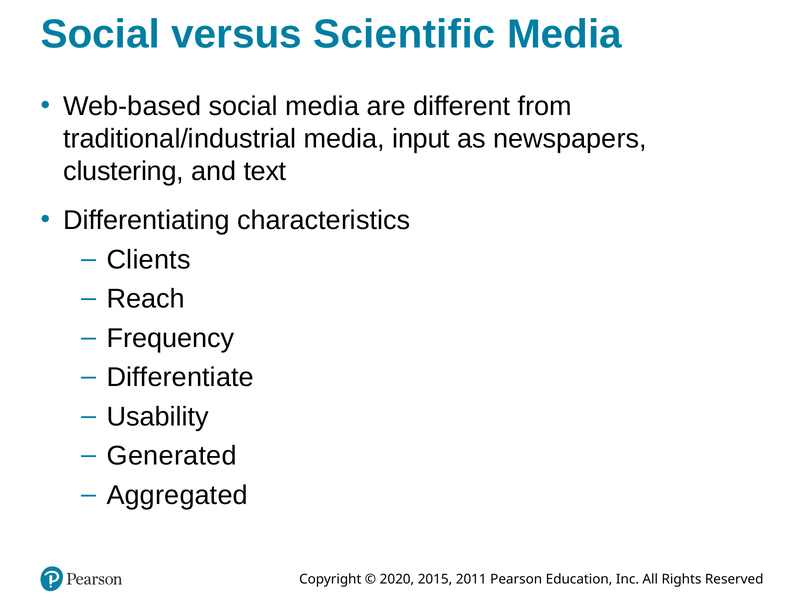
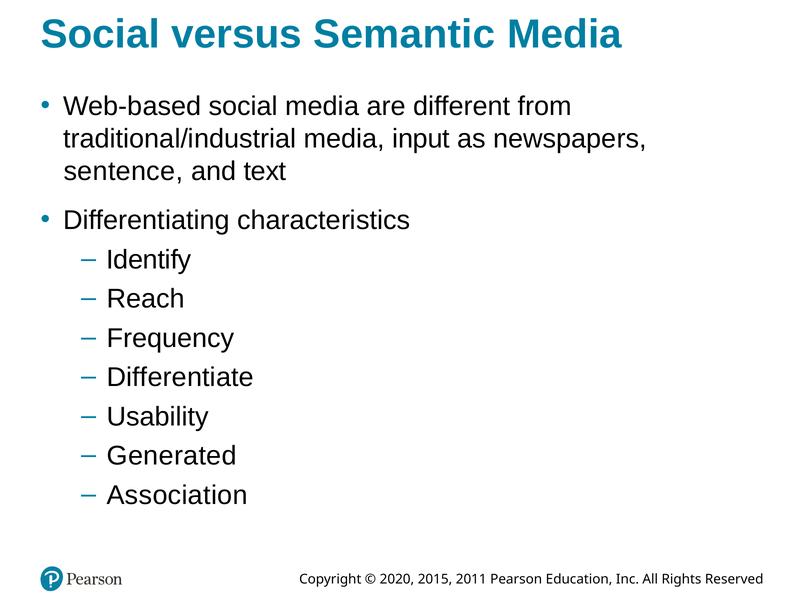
Scientific: Scientific -> Semantic
clustering: clustering -> sentence
Clients: Clients -> Identify
Aggregated: Aggregated -> Association
